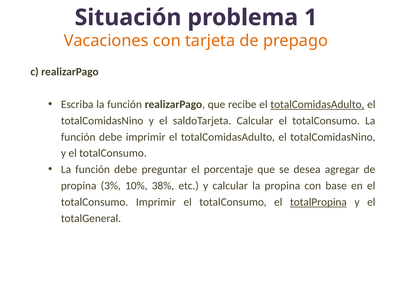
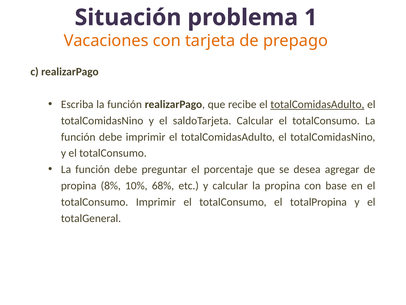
3%: 3% -> 8%
38%: 38% -> 68%
totalPropina underline: present -> none
